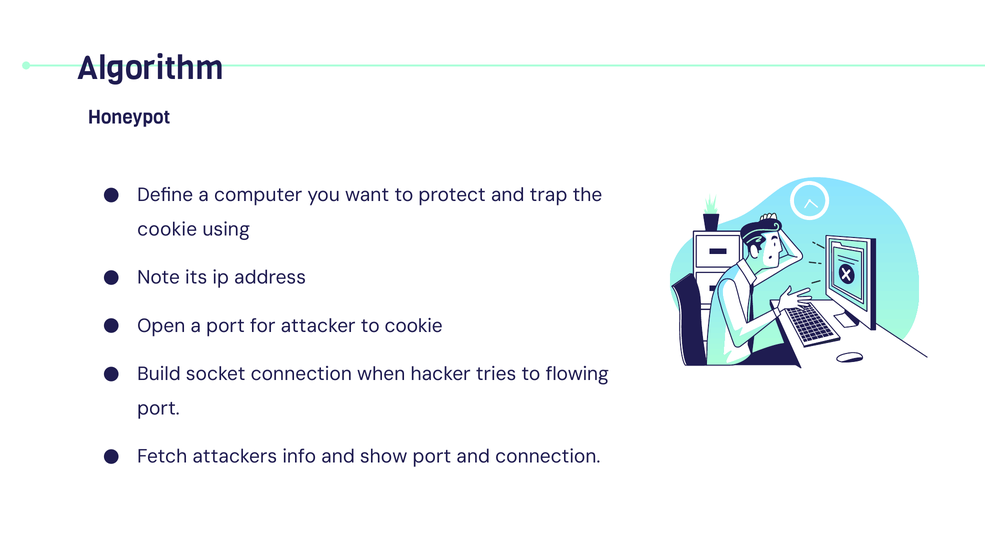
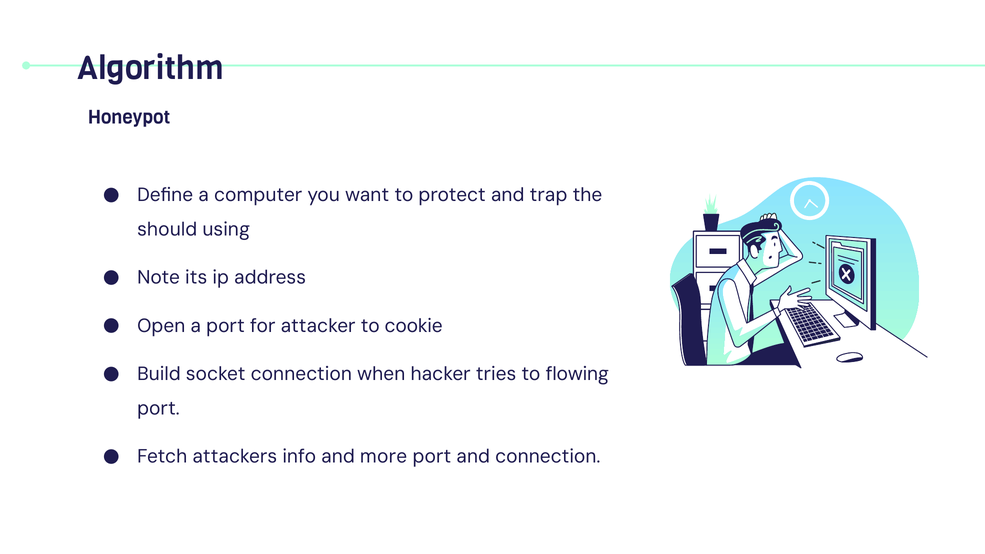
cookie at (167, 229): cookie -> should
show: show -> more
